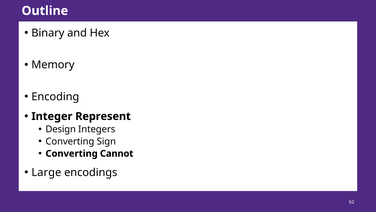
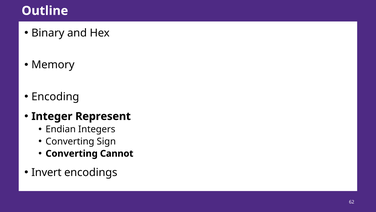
Design: Design -> Endian
Large: Large -> Invert
